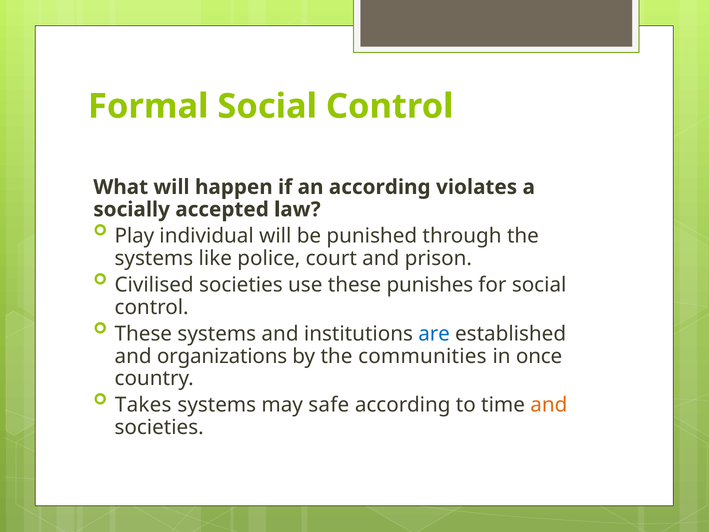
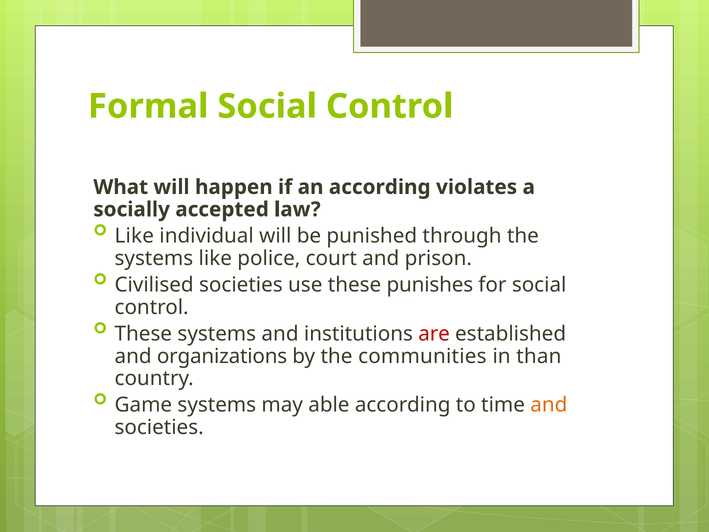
Play at (134, 236): Play -> Like
are colour: blue -> red
once: once -> than
Takes: Takes -> Game
safe: safe -> able
